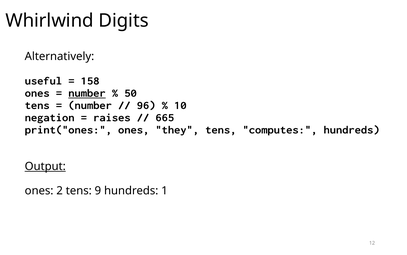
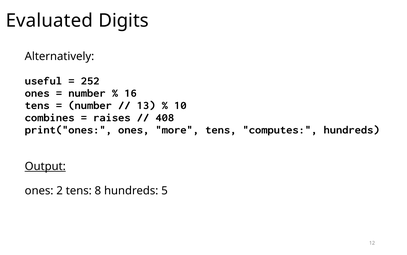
Whirlwind: Whirlwind -> Evaluated
158: 158 -> 252
number at (87, 93) underline: present -> none
50: 50 -> 16
96: 96 -> 13
negation: negation -> combines
665: 665 -> 408
they: they -> more
9: 9 -> 8
1: 1 -> 5
